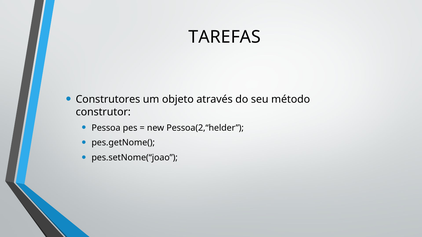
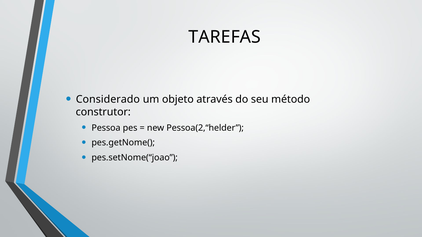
Construtores: Construtores -> Considerado
